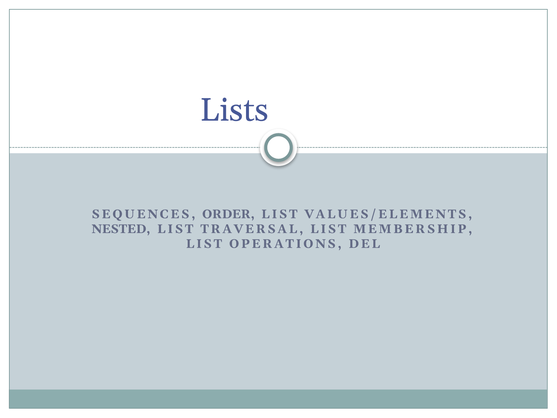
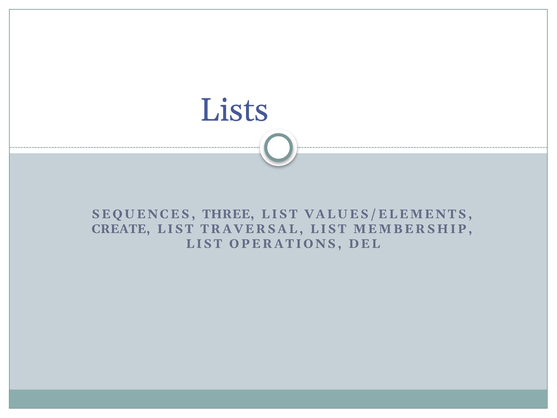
ORDER: ORDER -> THREE
NESTED: NESTED -> CREATE
